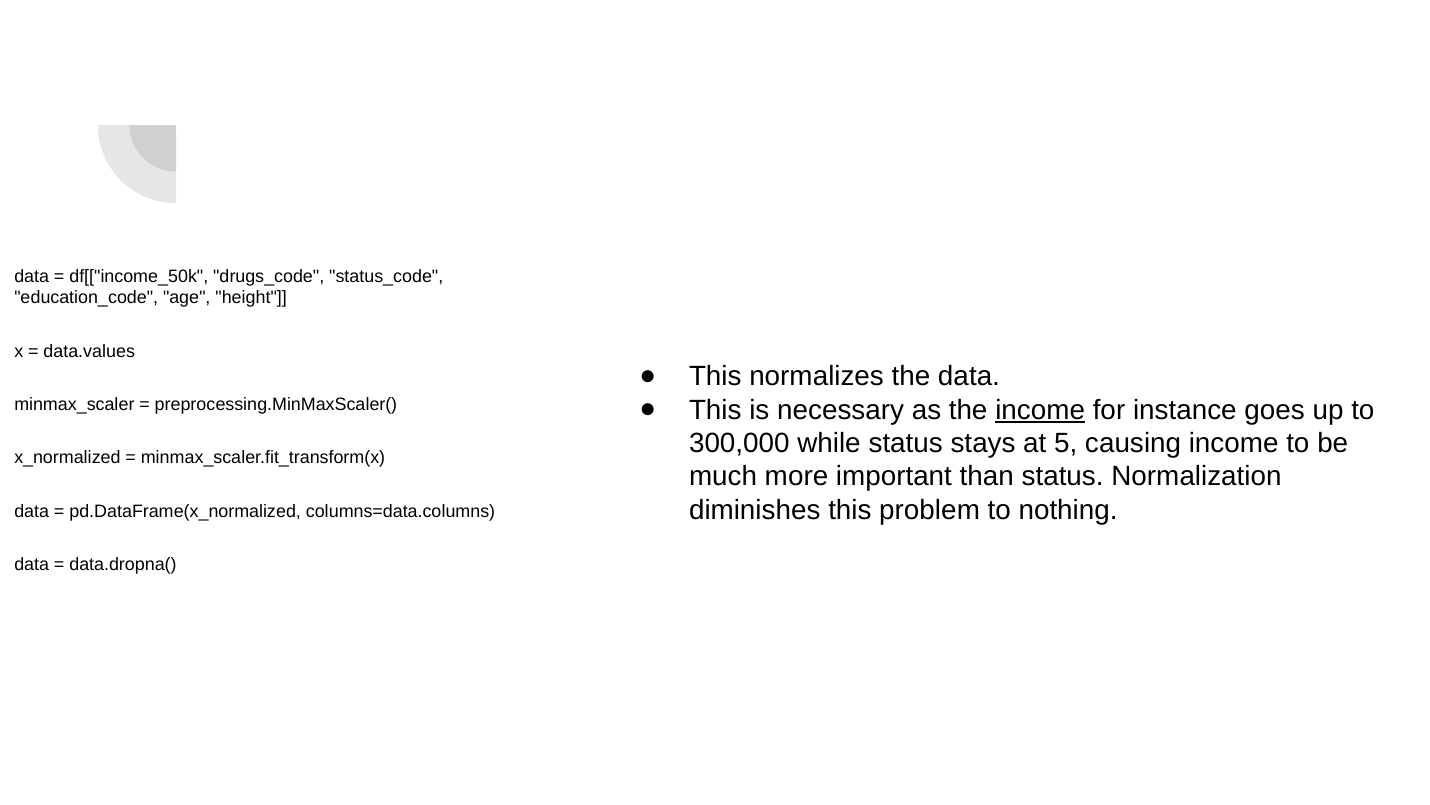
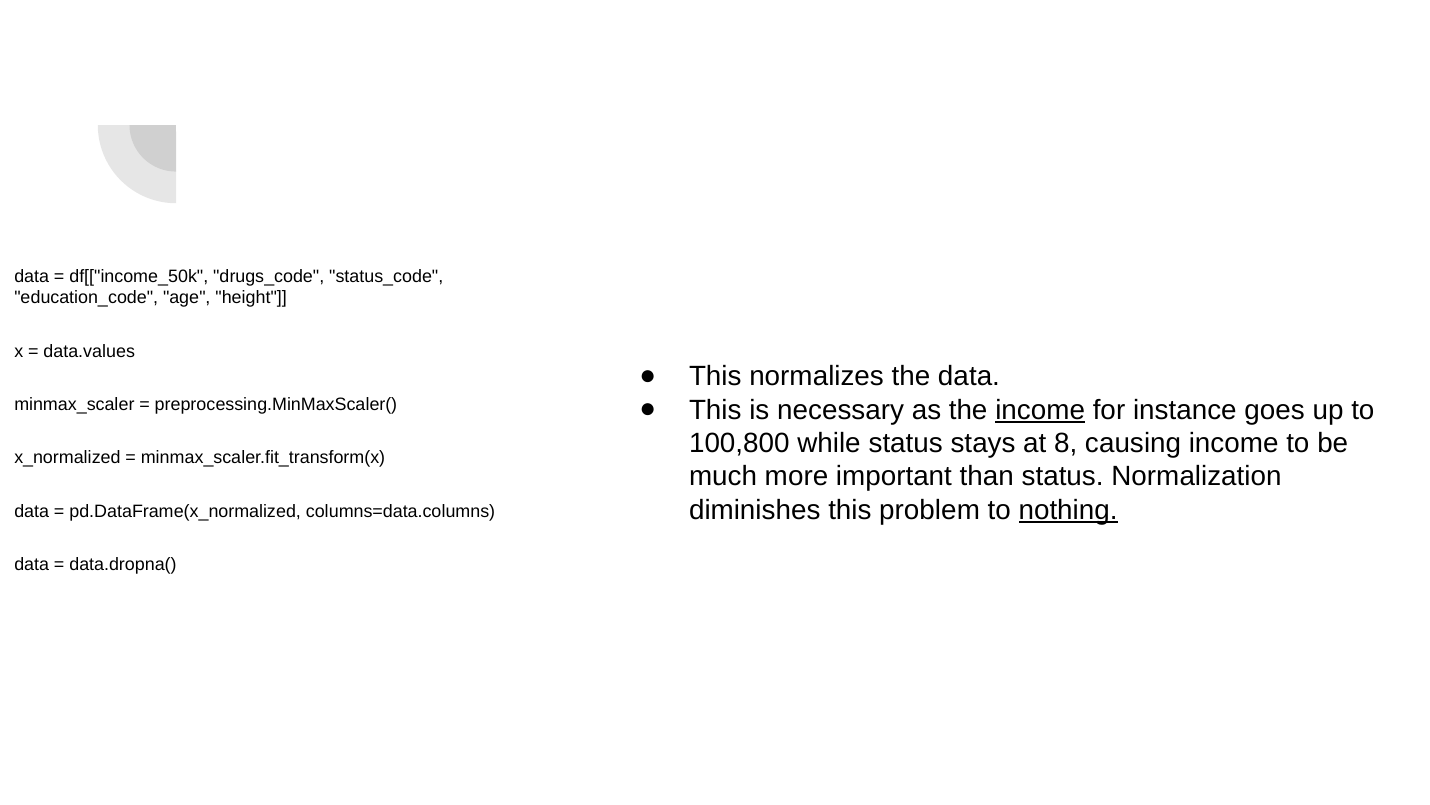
300,000: 300,000 -> 100,800
5: 5 -> 8
nothing underline: none -> present
